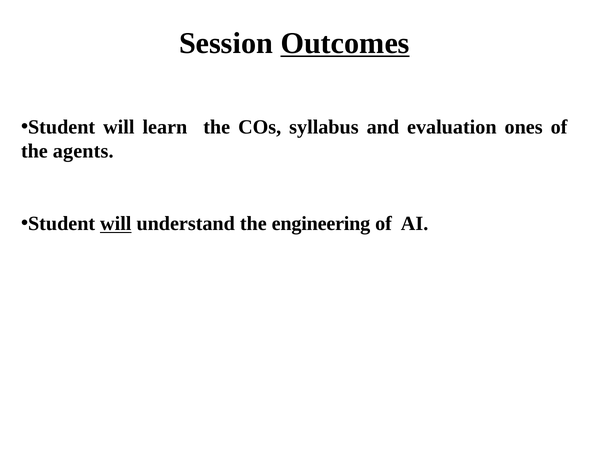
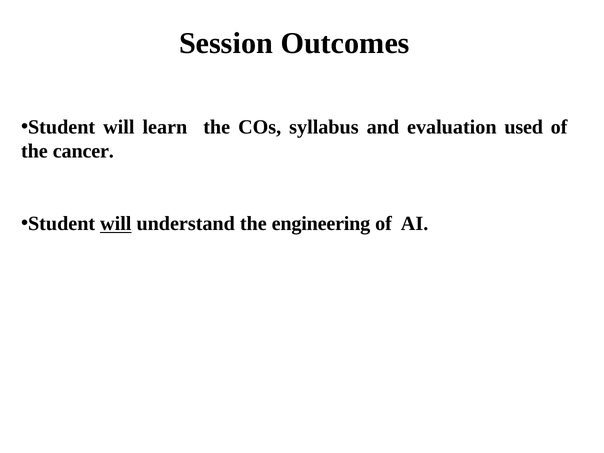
Outcomes underline: present -> none
ones: ones -> used
agents: agents -> cancer
